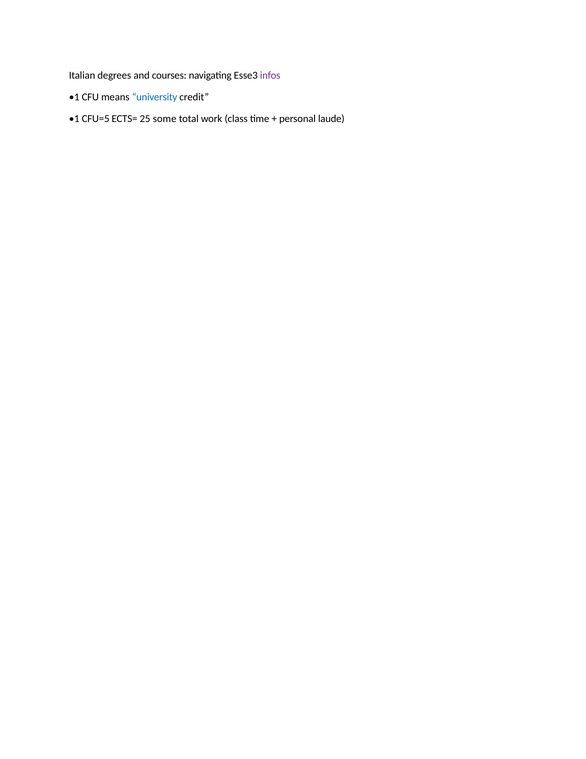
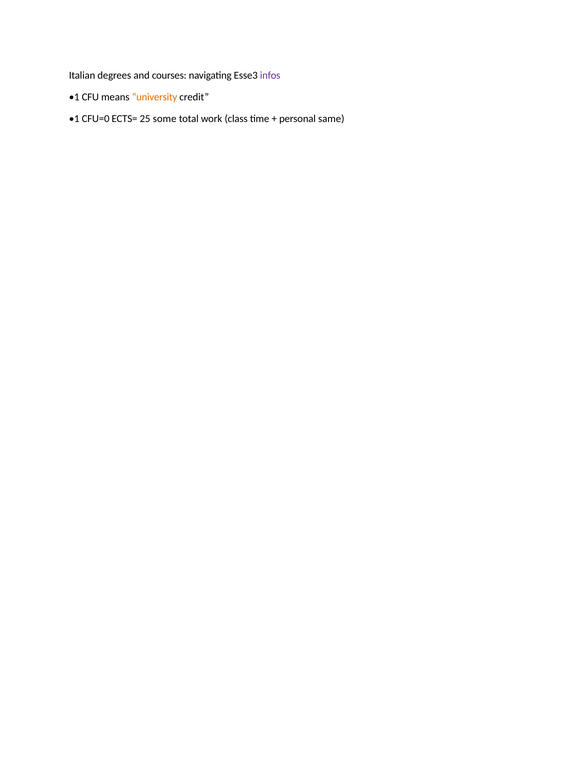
university colour: blue -> orange
CFU=5: CFU=5 -> CFU=0
laude: laude -> same
